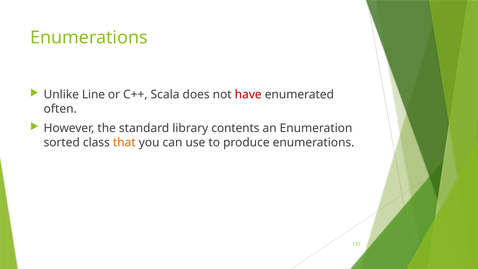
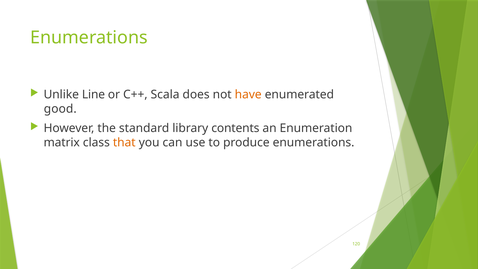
have colour: red -> orange
often: often -> good
sorted: sorted -> matrix
